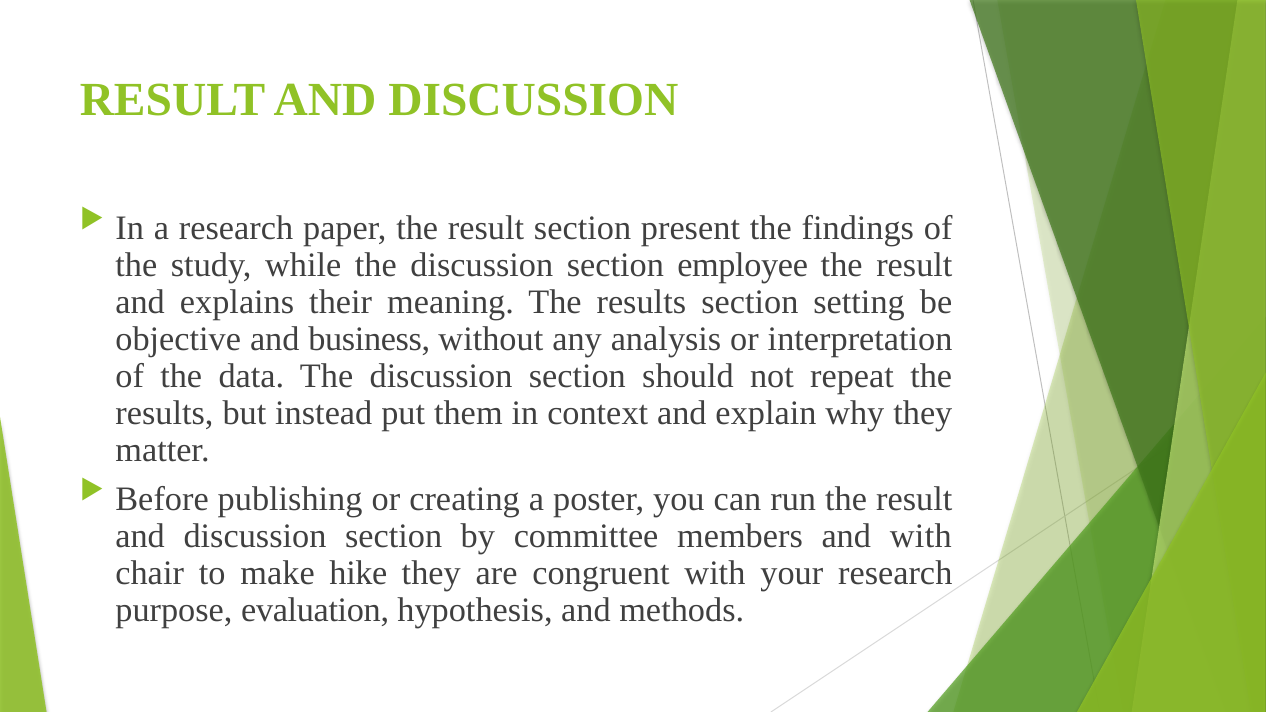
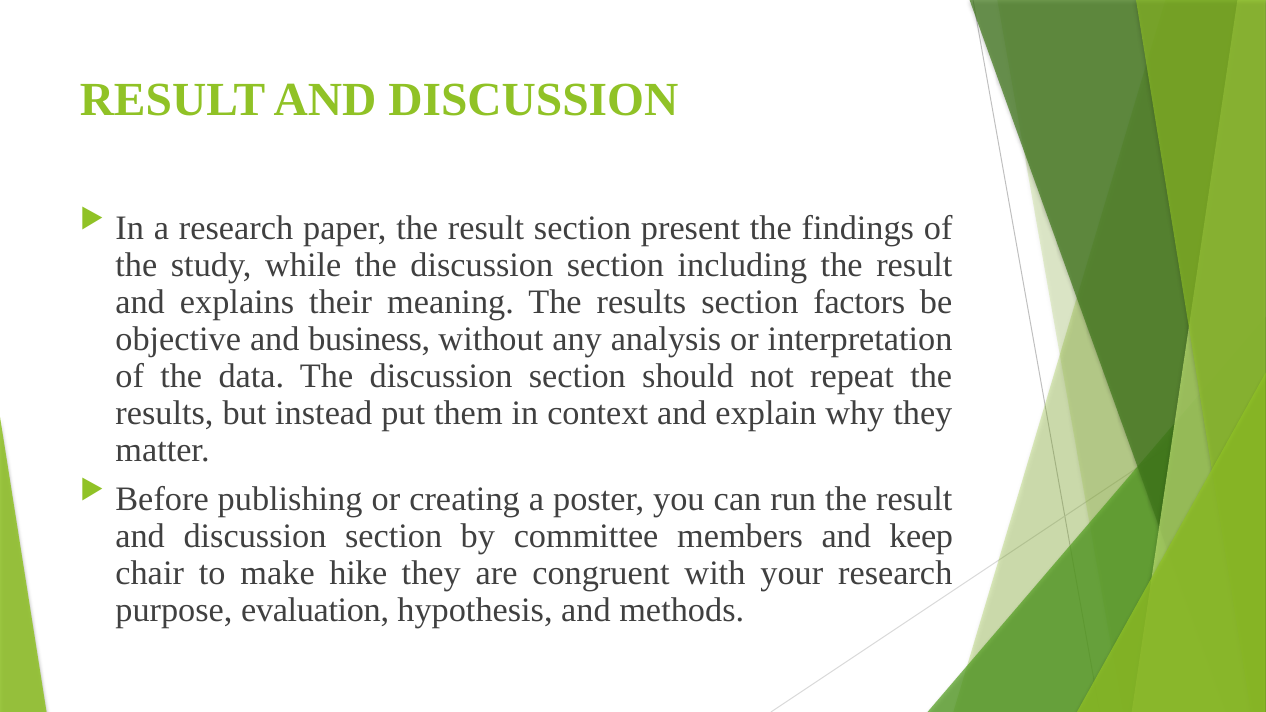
employee: employee -> including
setting: setting -> factors
and with: with -> keep
